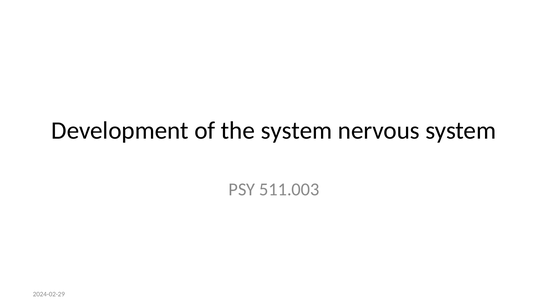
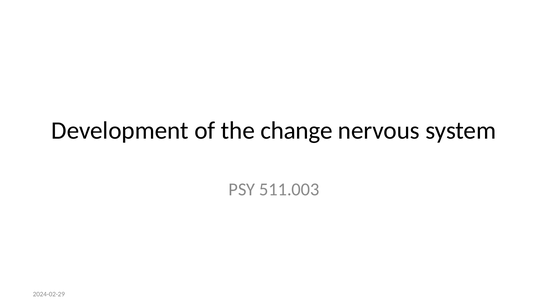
the system: system -> change
